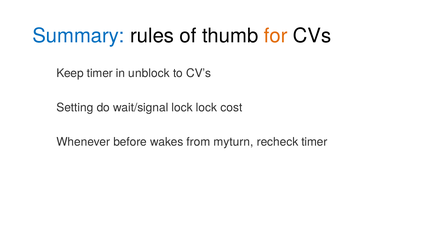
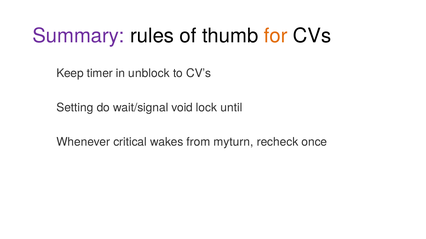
Summary colour: blue -> purple
wait/signal lock: lock -> void
cost: cost -> until
before: before -> critical
recheck timer: timer -> once
